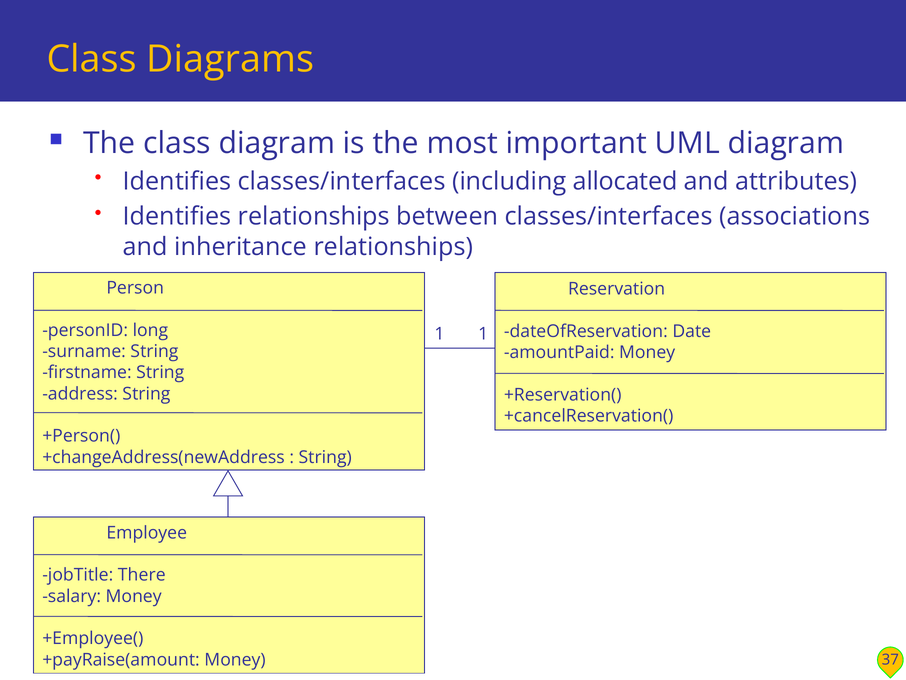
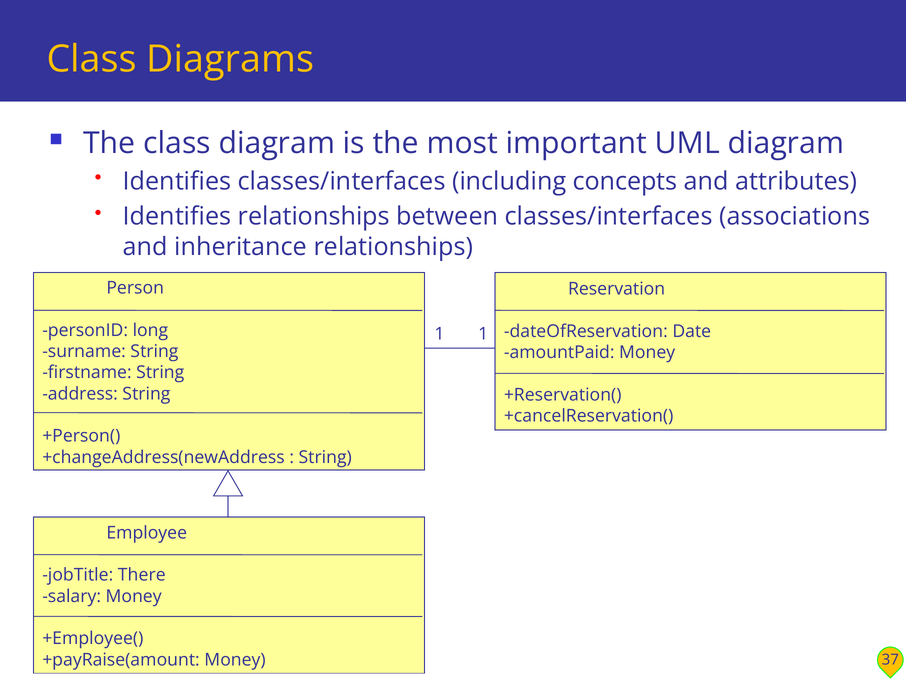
allocated: allocated -> concepts
